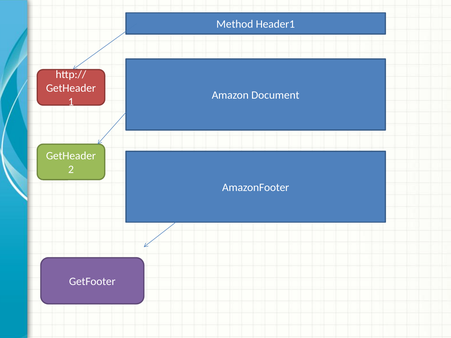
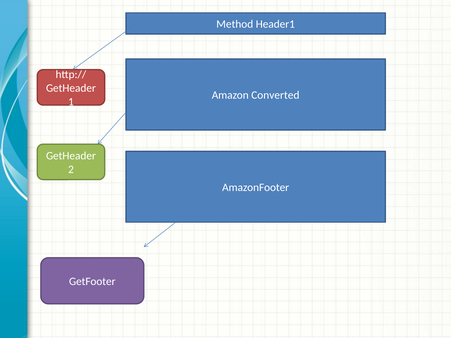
Document: Document -> Converted
